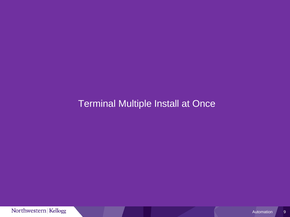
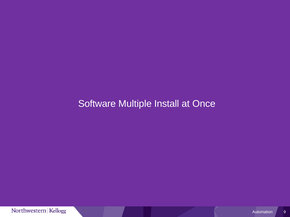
Terminal: Terminal -> Software
